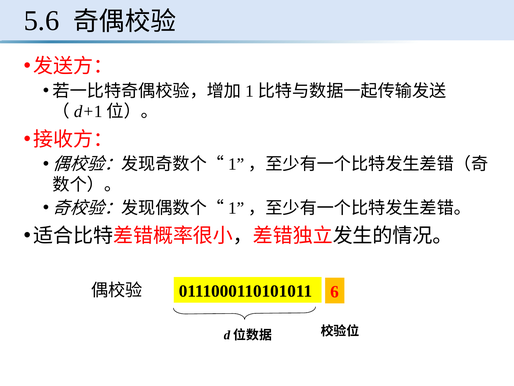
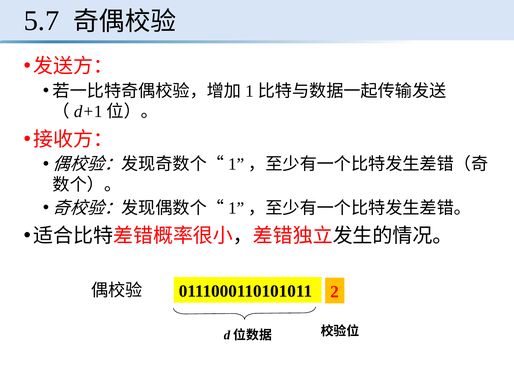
5.6: 5.6 -> 5.7
6: 6 -> 2
